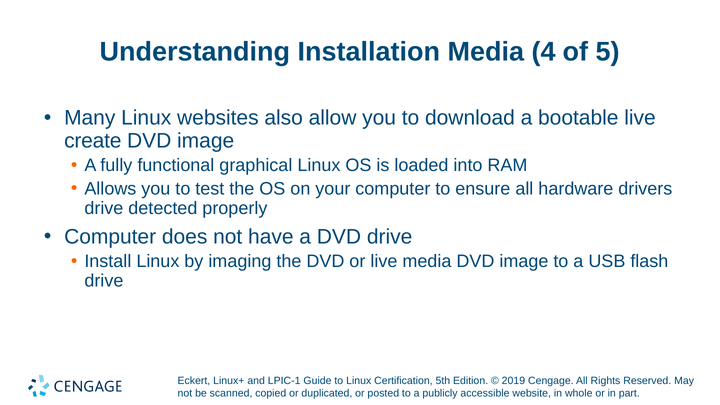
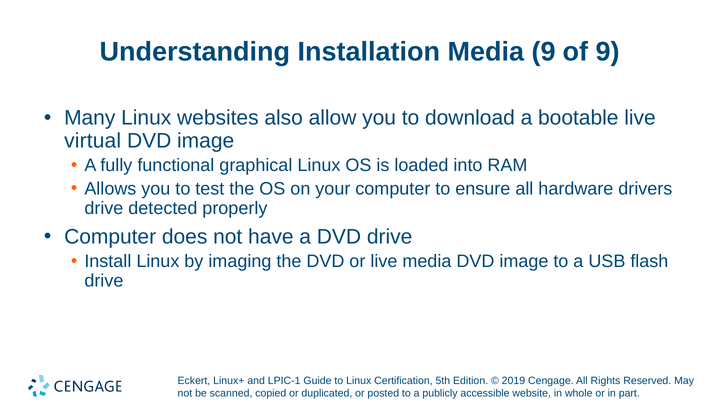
Media 4: 4 -> 9
of 5: 5 -> 9
create: create -> virtual
